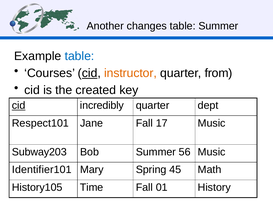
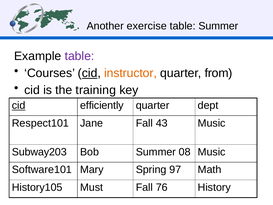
changes: changes -> exercise
table at (80, 56) colour: blue -> purple
created: created -> training
incredibly: incredibly -> efficiently
17: 17 -> 43
56: 56 -> 08
Identifier101: Identifier101 -> Software101
45: 45 -> 97
Time: Time -> Must
01: 01 -> 76
